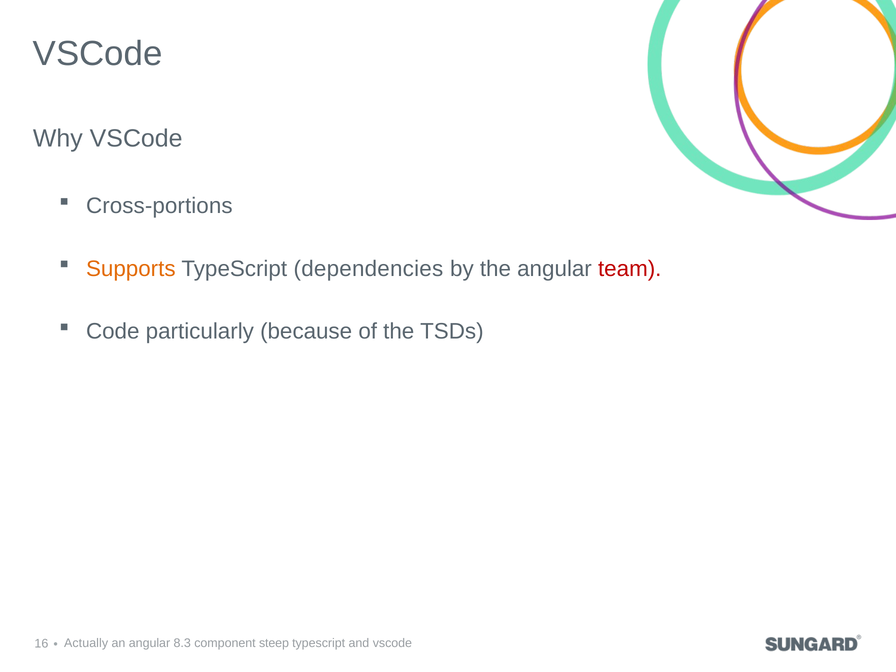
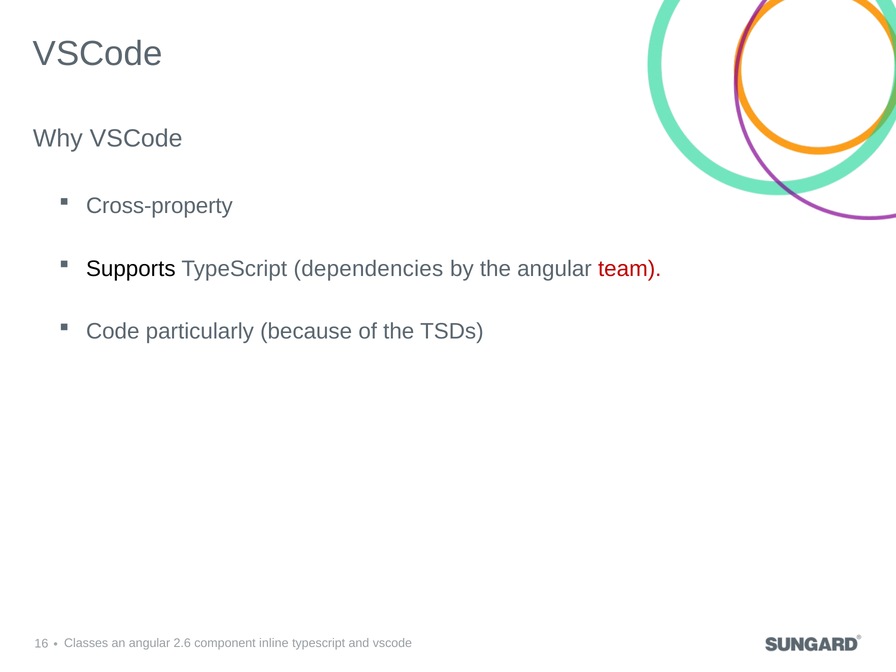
Cross-portions: Cross-portions -> Cross-property
Supports colour: orange -> black
Actually: Actually -> Classes
8.3: 8.3 -> 2.6
steep: steep -> inline
